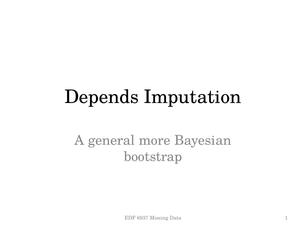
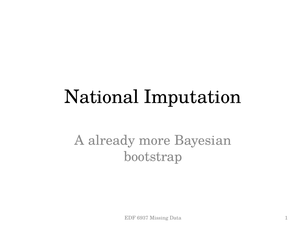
Depends: Depends -> National
general: general -> already
